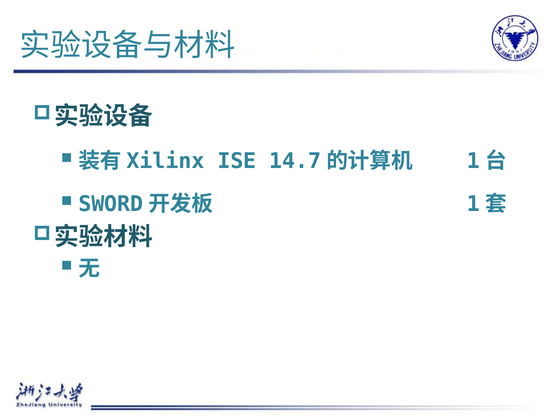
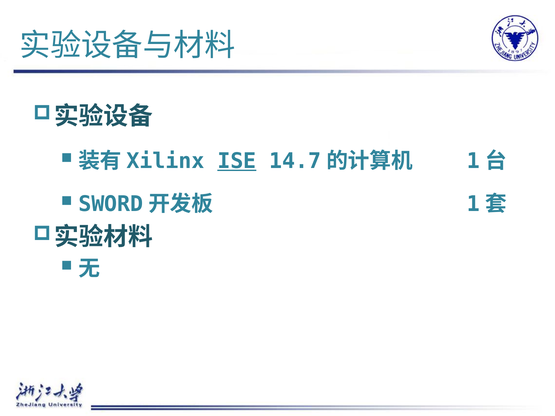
ISE underline: none -> present
